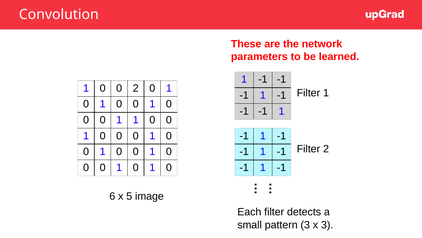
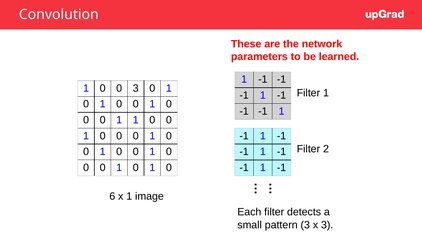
0 2: 2 -> 3
x 5: 5 -> 1
